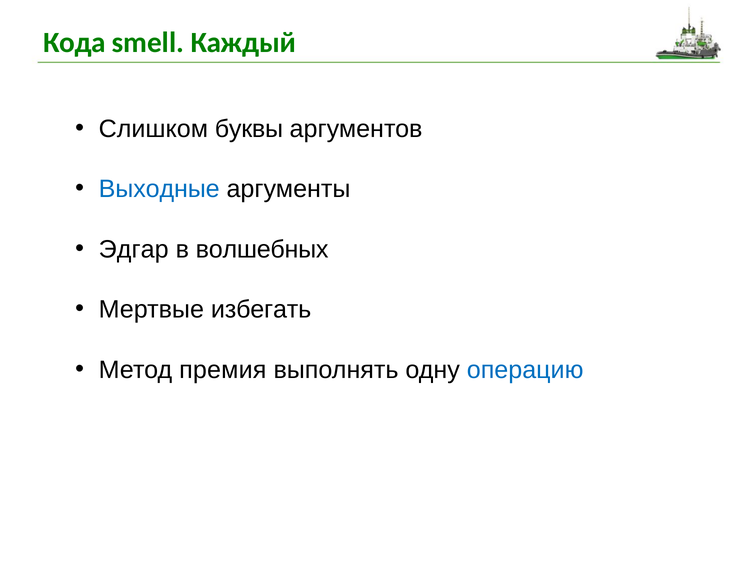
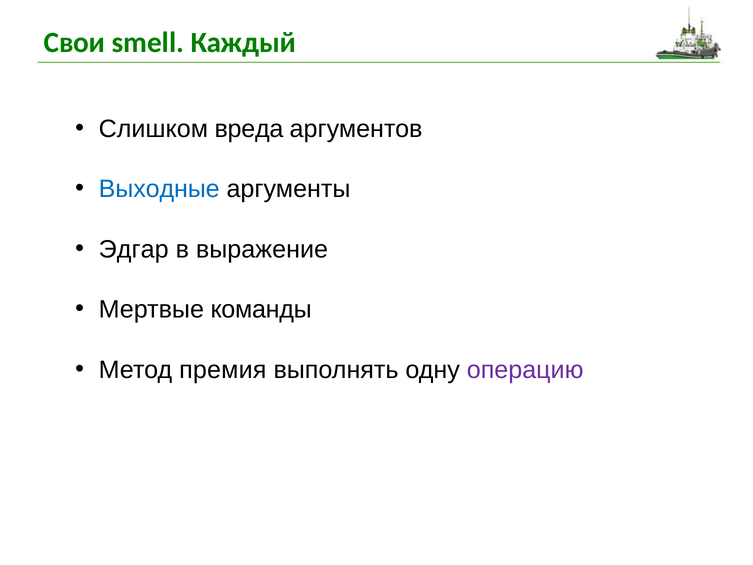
Кода: Кода -> Свои
буквы: буквы -> вреда
волшебных: волшебных -> выражение
избегать: избегать -> команды
операцию colour: blue -> purple
